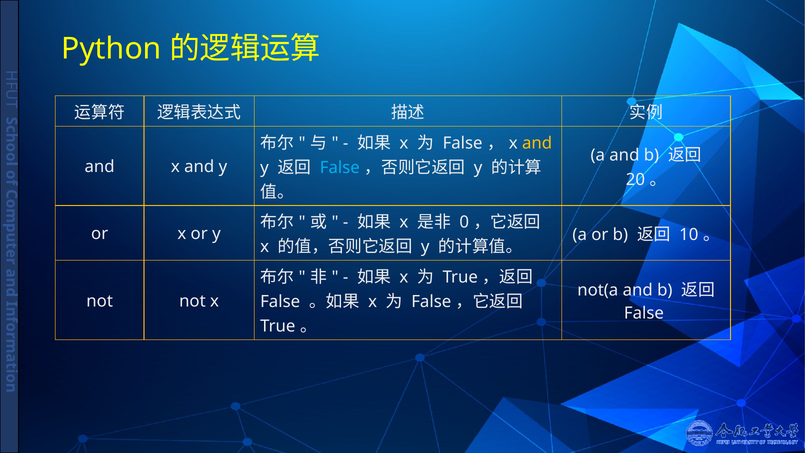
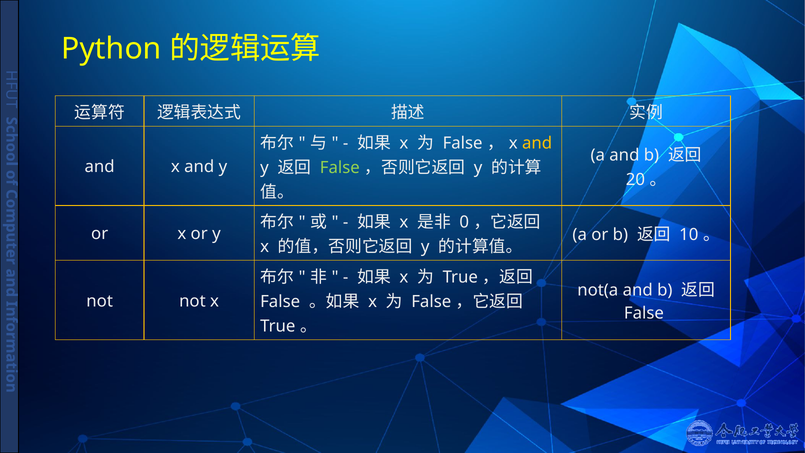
False at (340, 168) colour: light blue -> light green
